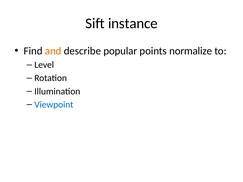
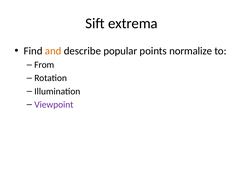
instance: instance -> extrema
Level: Level -> From
Viewpoint colour: blue -> purple
